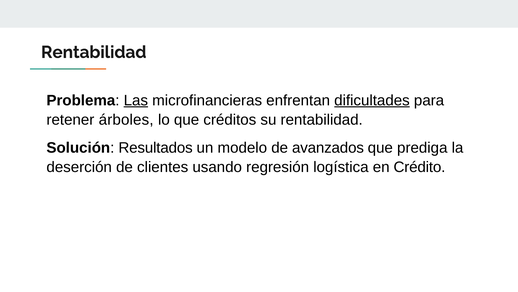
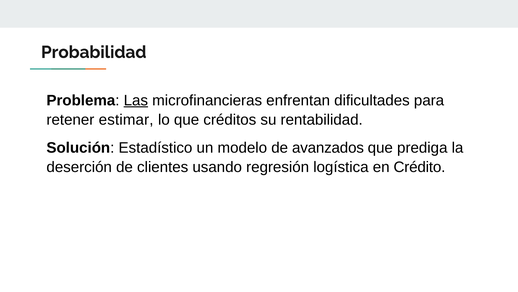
Rentabilidad at (94, 52): Rentabilidad -> Probabilidad
dificultades underline: present -> none
árboles: árboles -> estimar
Resultados: Resultados -> Estadístico
